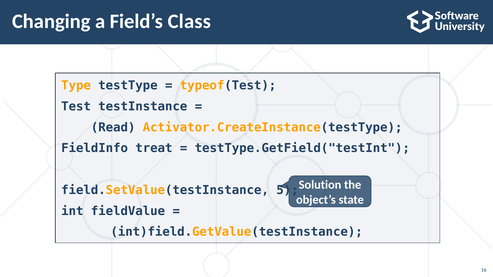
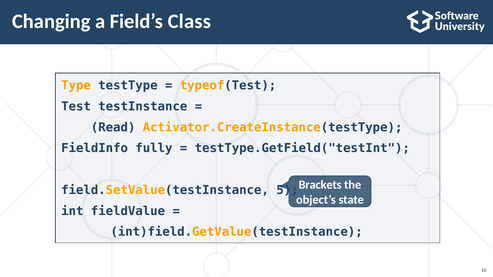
treat: treat -> fully
Solution: Solution -> Brackets
